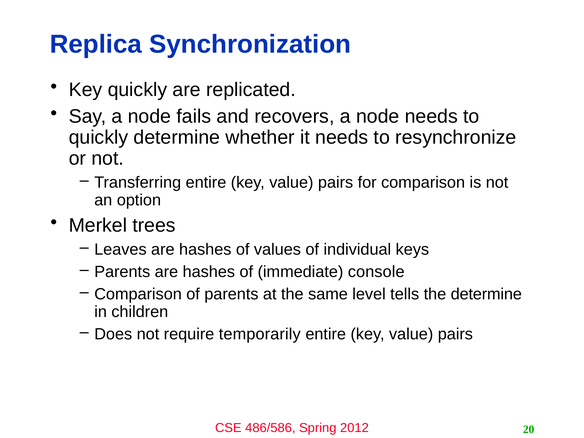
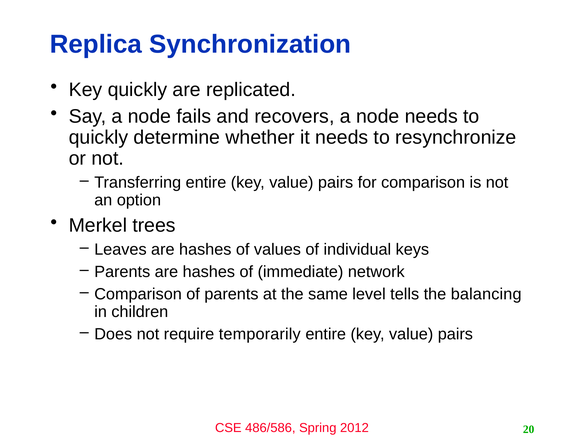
console: console -> network
the determine: determine -> balancing
